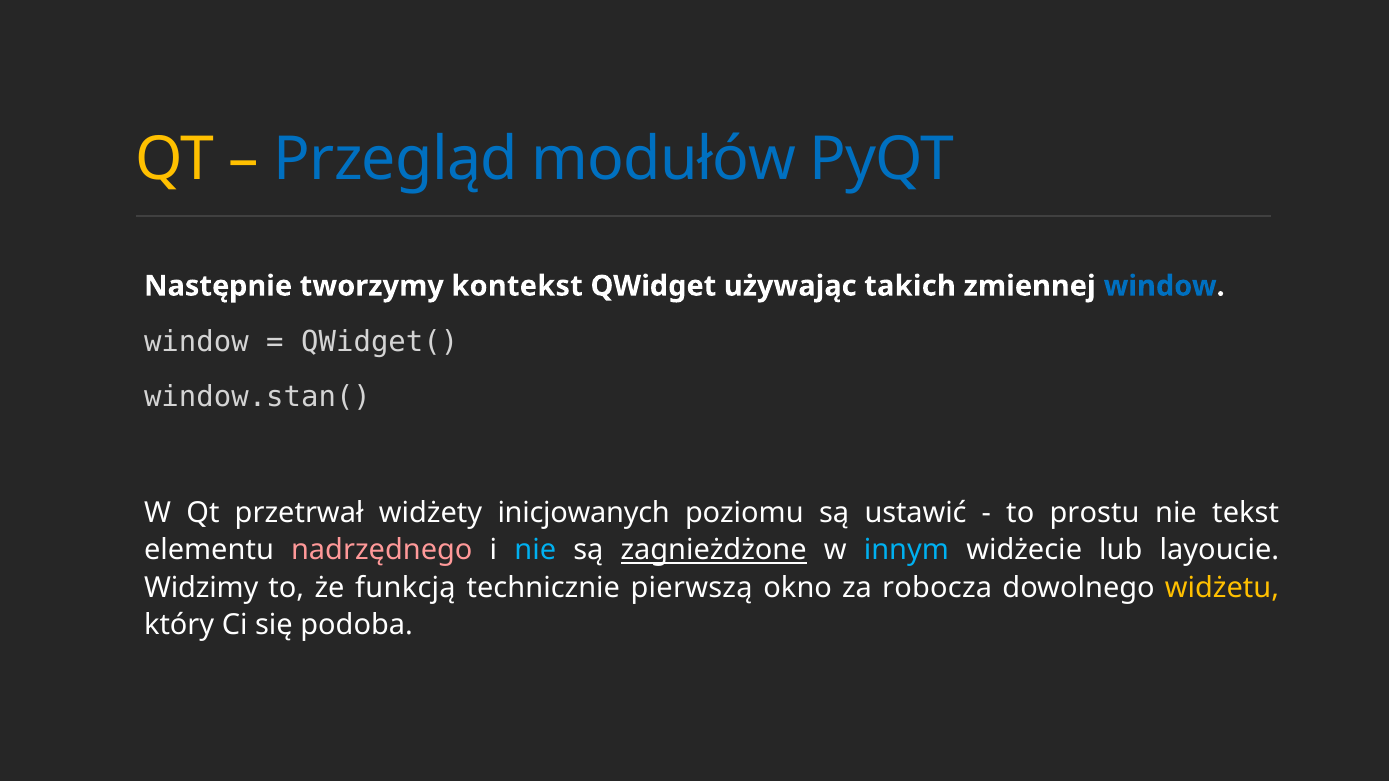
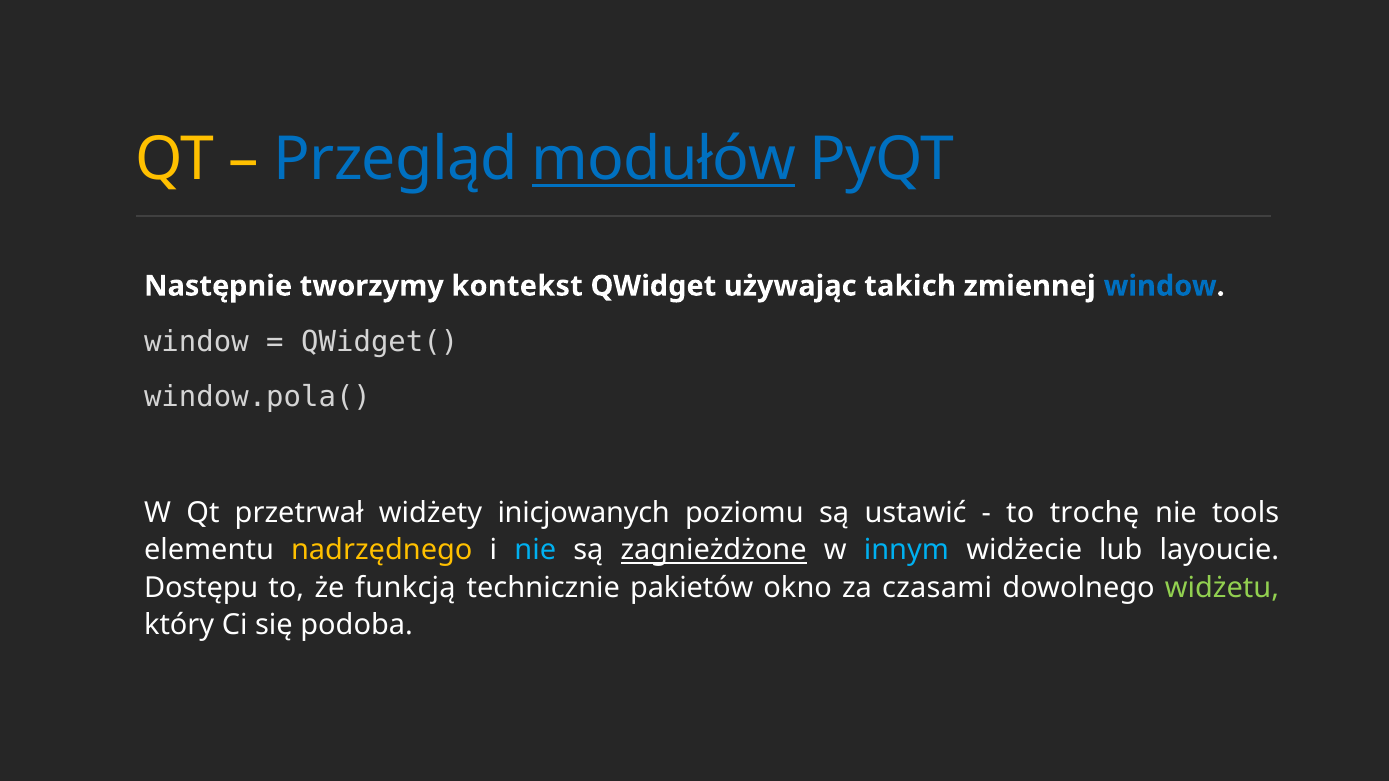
modułów underline: none -> present
window.stan(: window.stan( -> window.pola(
prostu: prostu -> trochę
tekst: tekst -> tools
nadrzędnego colour: pink -> yellow
Widzimy: Widzimy -> Dostępu
pierwszą: pierwszą -> pakietów
robocza: robocza -> czasami
widżetu colour: yellow -> light green
